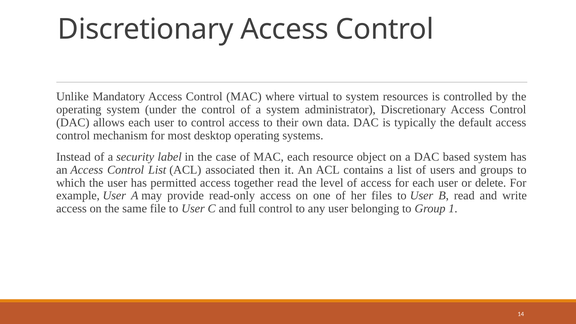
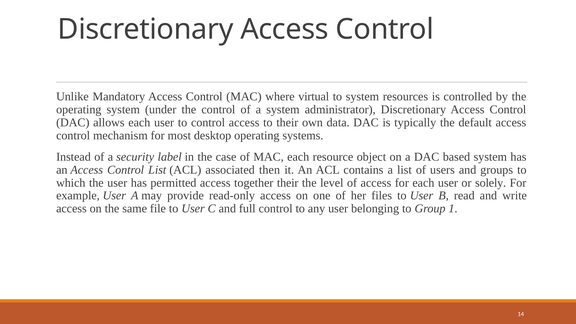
together read: read -> their
delete: delete -> solely
